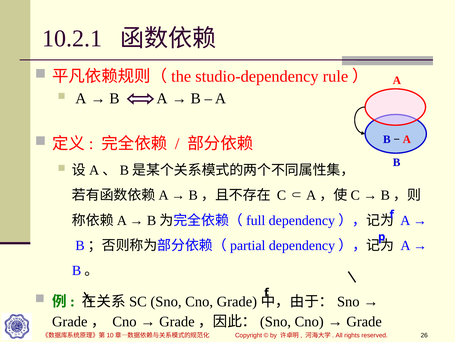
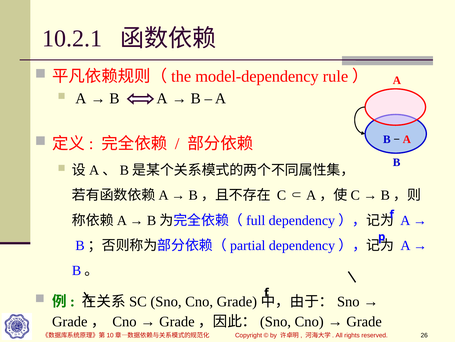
studio-dependency: studio-dependency -> model-dependency
